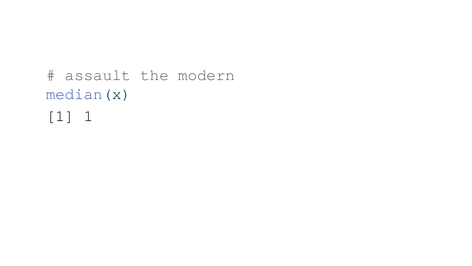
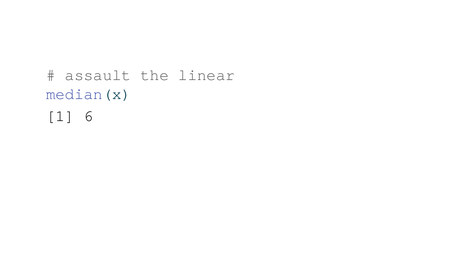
modern: modern -> linear
1 1: 1 -> 6
